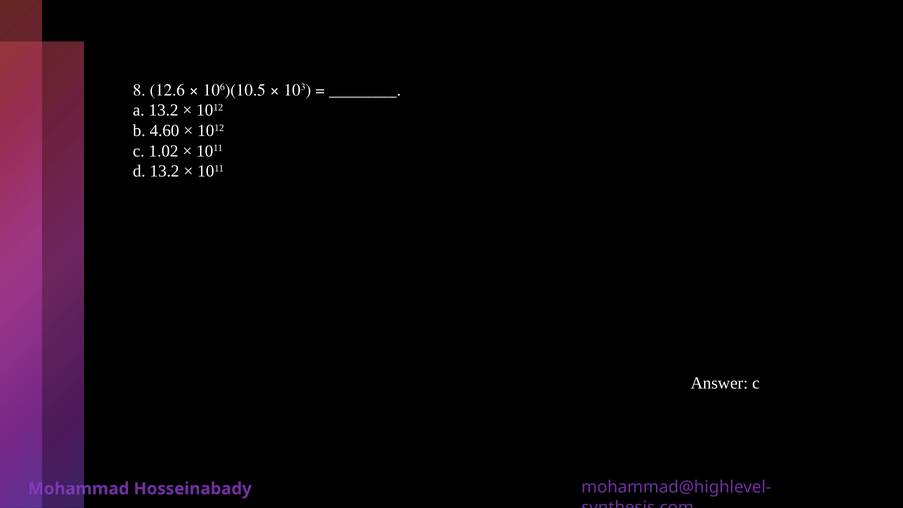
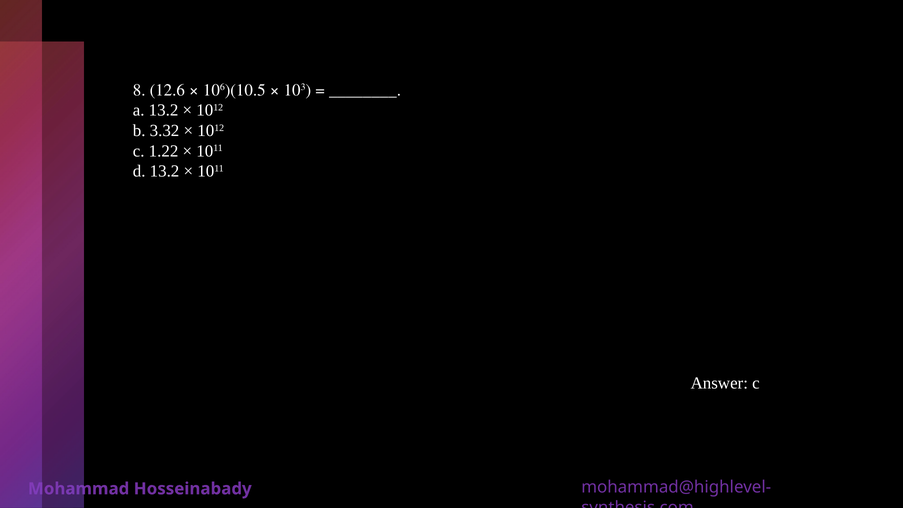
4.60: 4.60 -> 3.32
1.02: 1.02 -> 1.22
